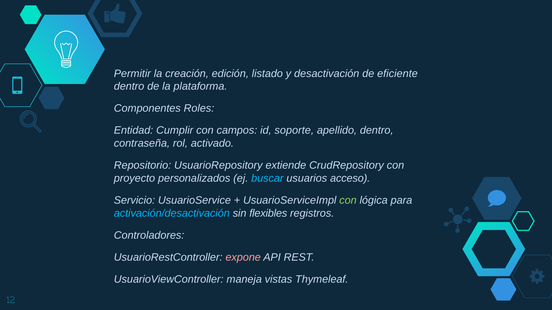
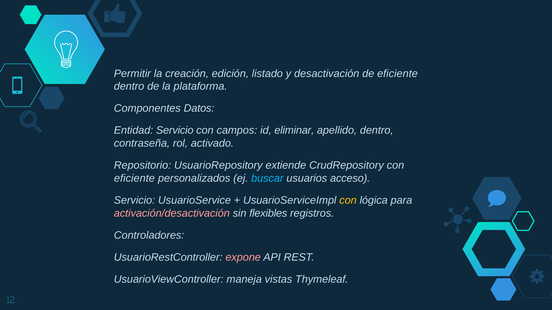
Roles: Roles -> Datos
Entidad Cumplir: Cumplir -> Servicio
soporte: soporte -> eliminar
proyecto at (134, 179): proyecto -> eficiente
con at (348, 201) colour: light green -> yellow
activación/desactivación colour: light blue -> pink
